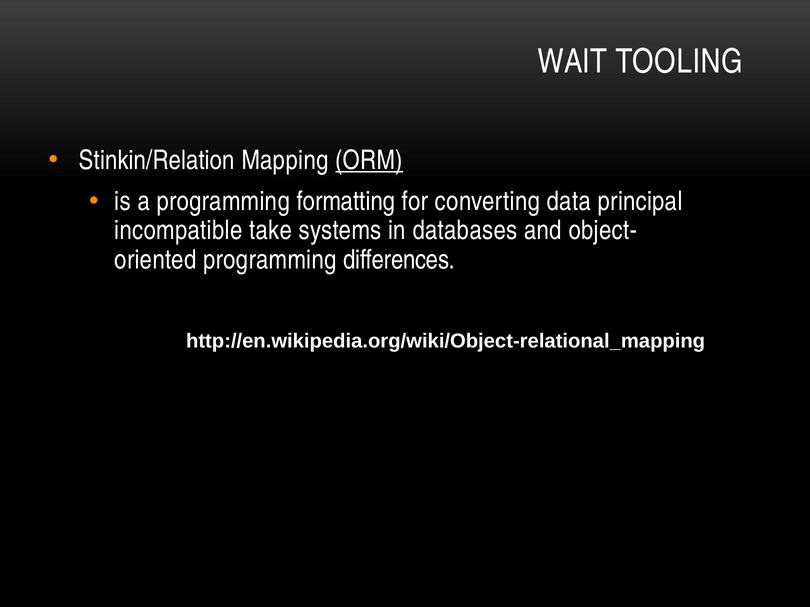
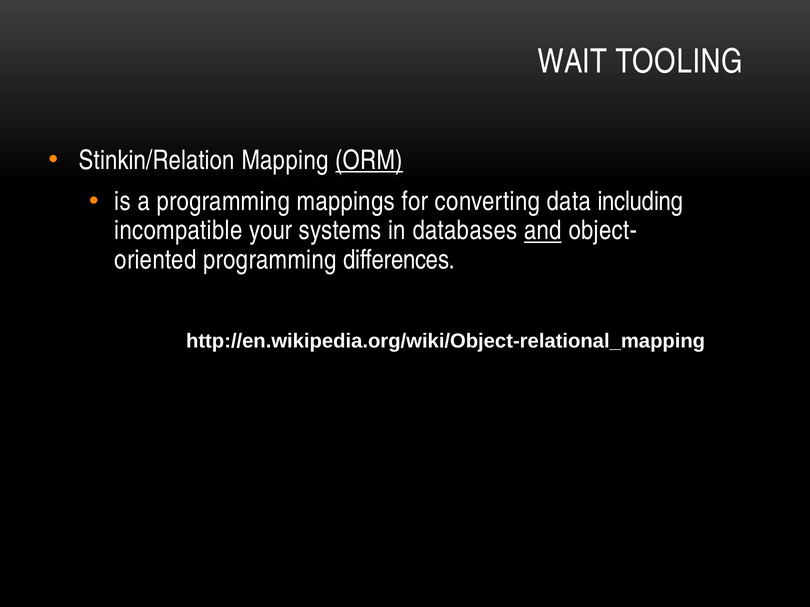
formatting: formatting -> mappings
principal: principal -> including
take: take -> your
and underline: none -> present
